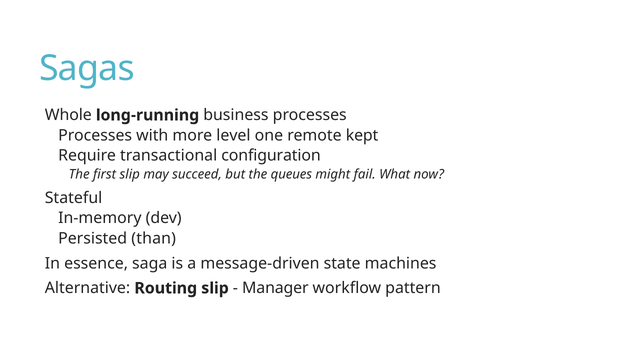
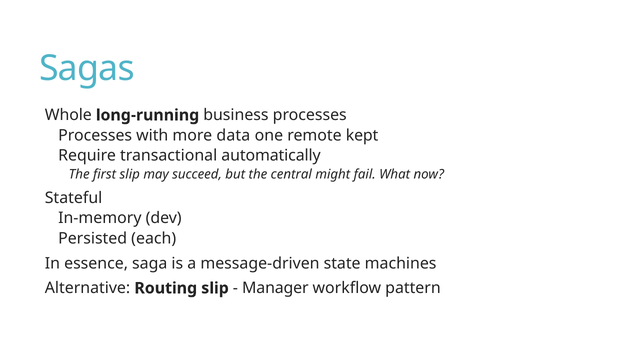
level: level -> data
configuration: configuration -> automatically
queues: queues -> central
than: than -> each
